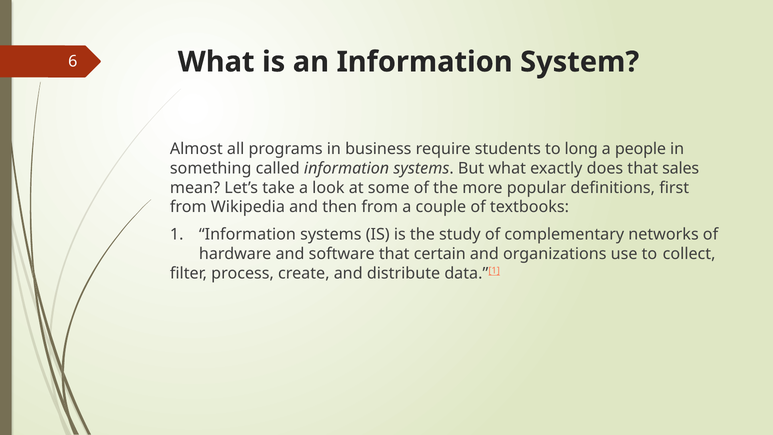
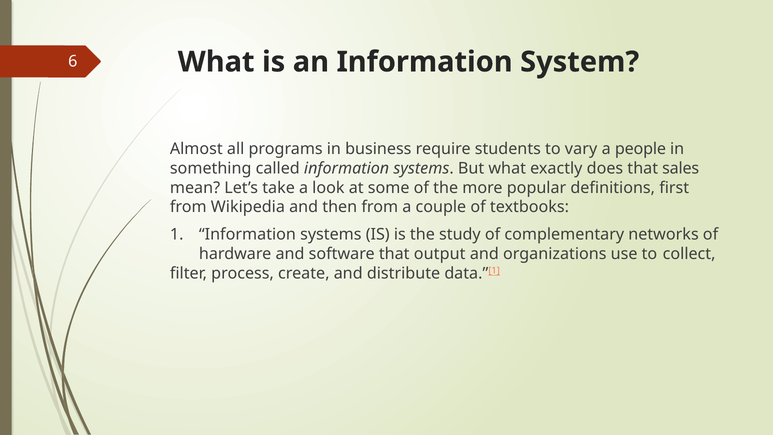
long: long -> vary
certain: certain -> output
